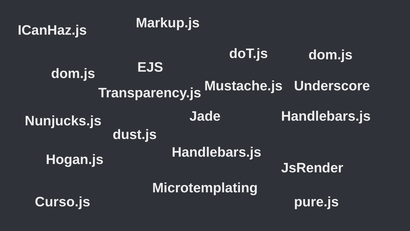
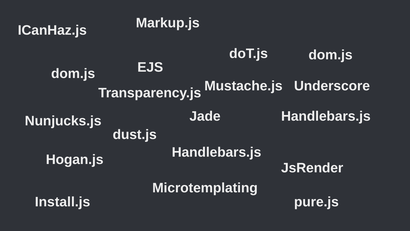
Curso.js: Curso.js -> Install.js
